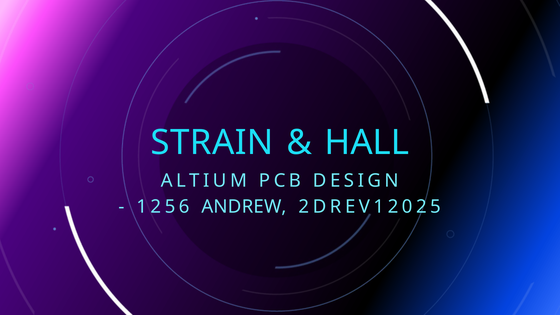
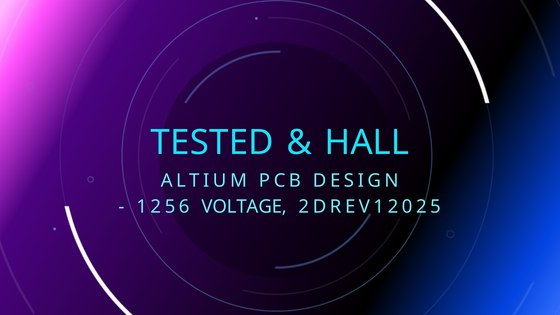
STRAIN: STRAIN -> TESTED
ANDREW: ANDREW -> VOLTAGE
